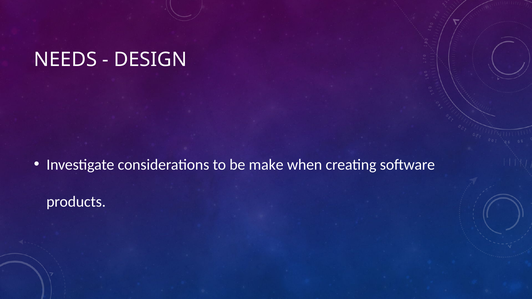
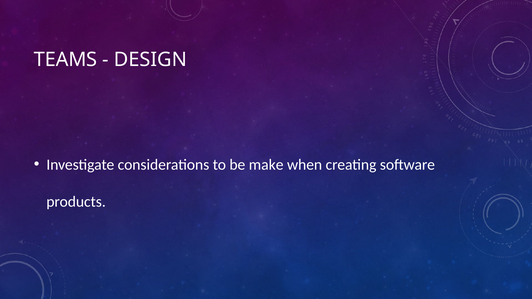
NEEDS: NEEDS -> TEAMS
